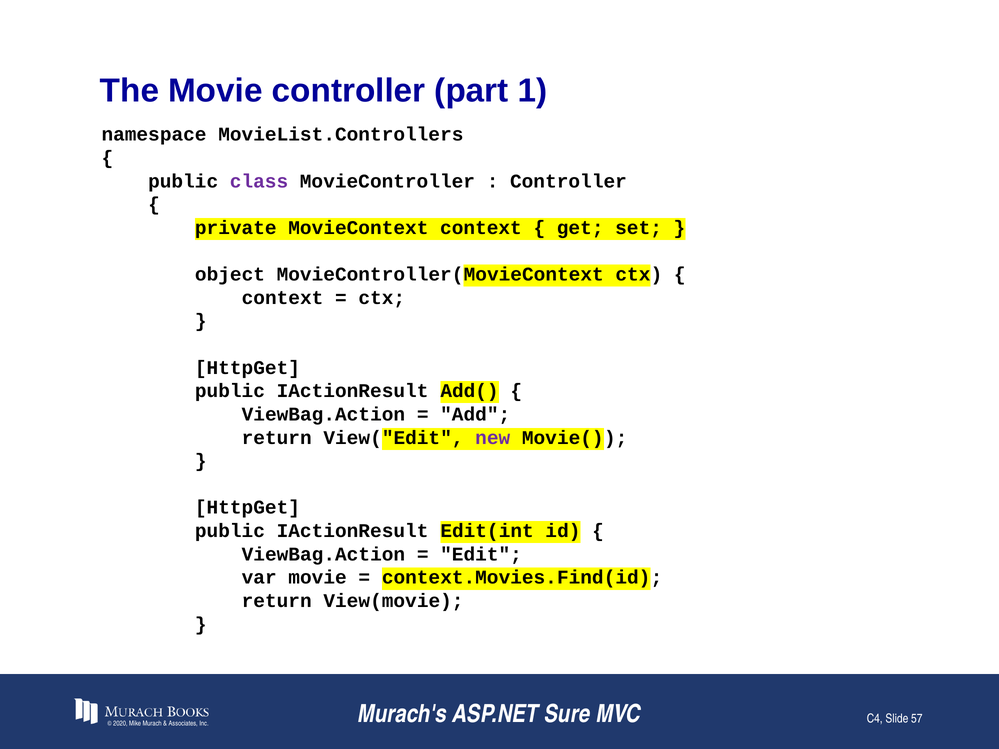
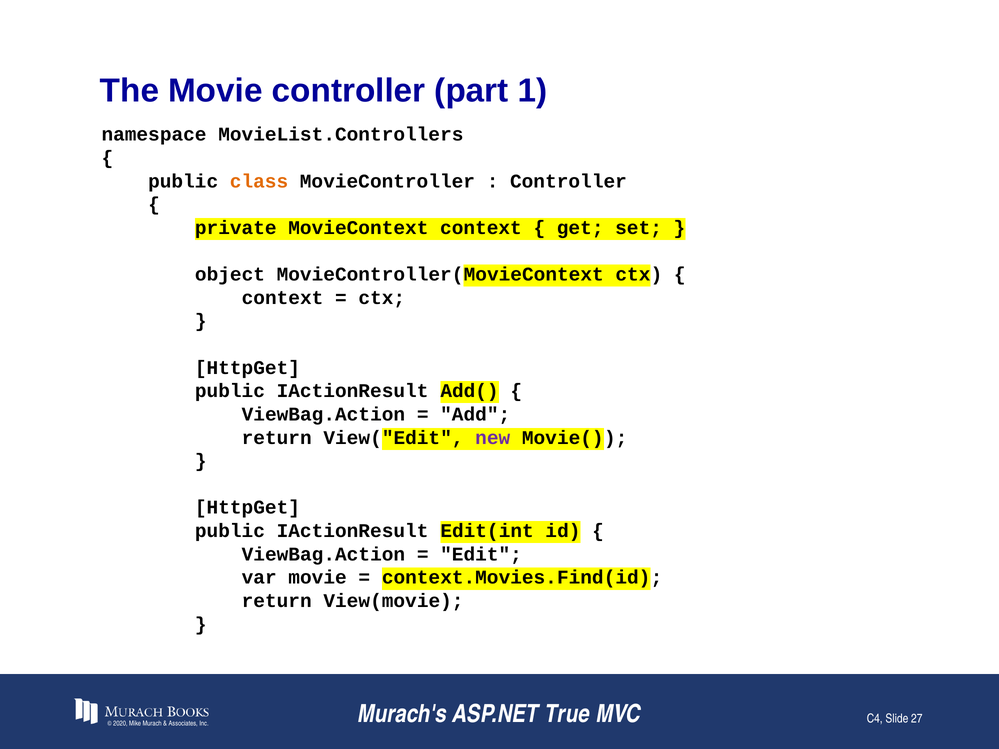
class colour: purple -> orange
Sure: Sure -> True
57: 57 -> 27
